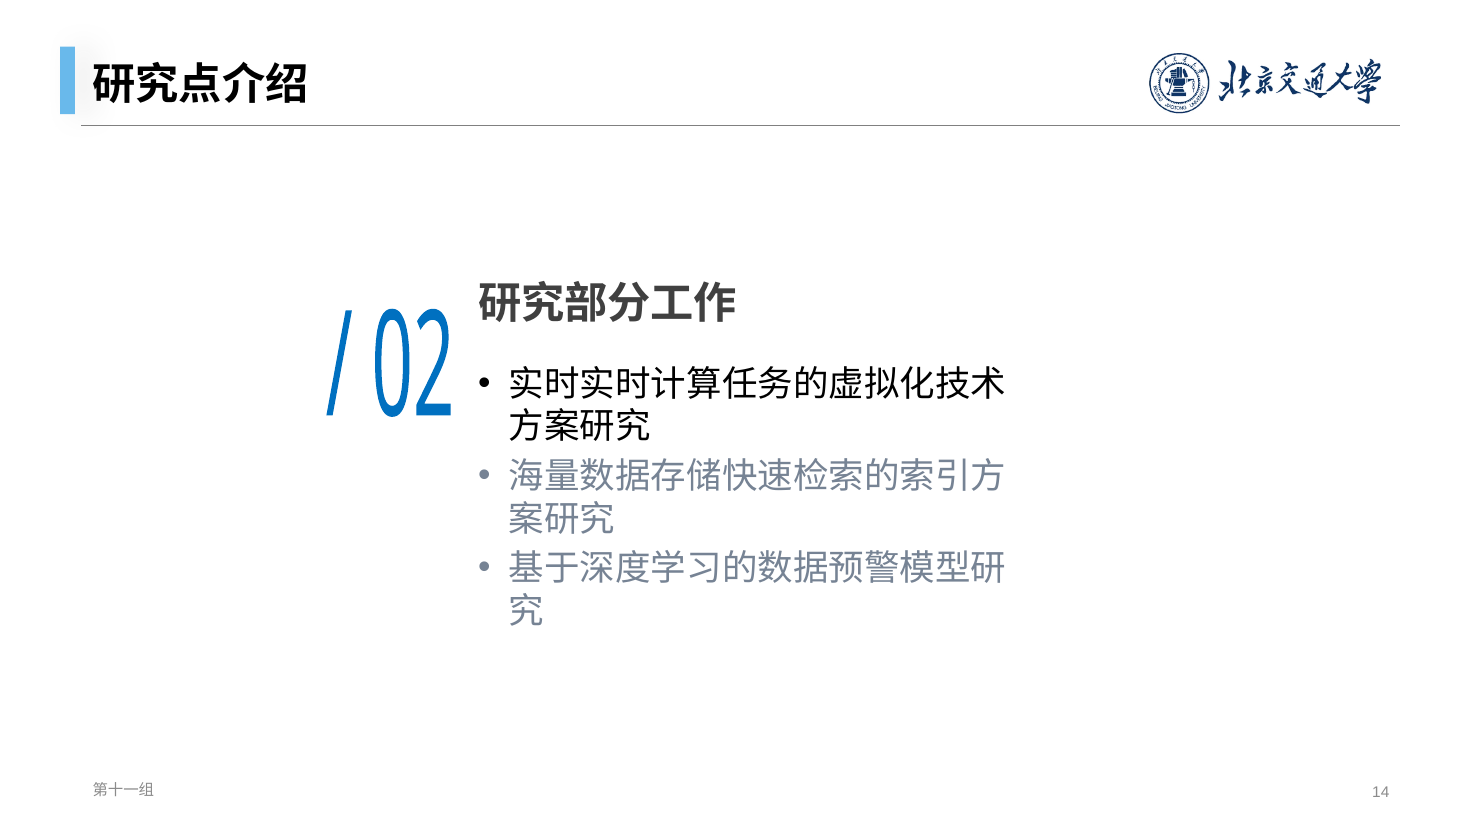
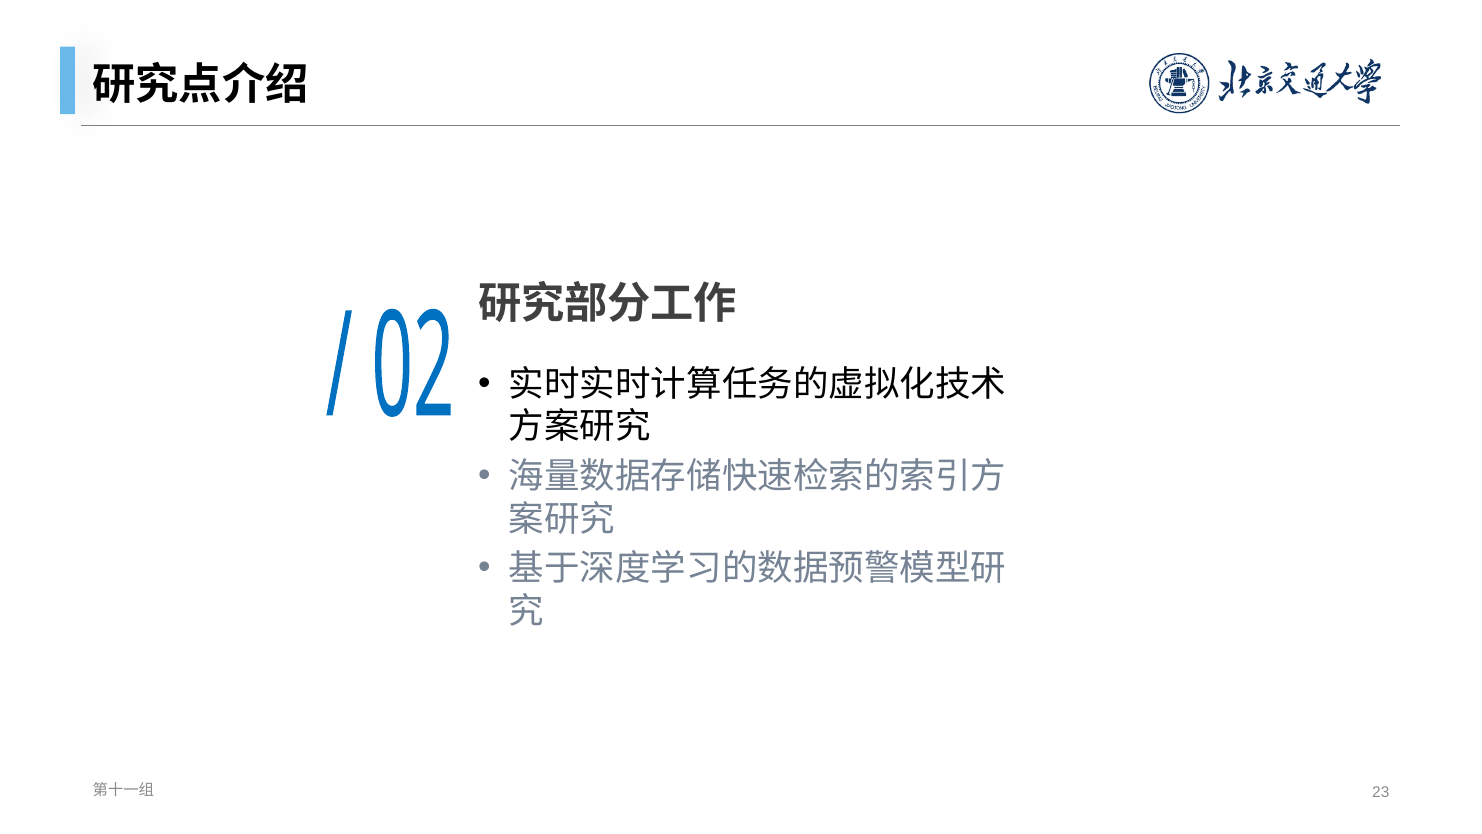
14: 14 -> 23
